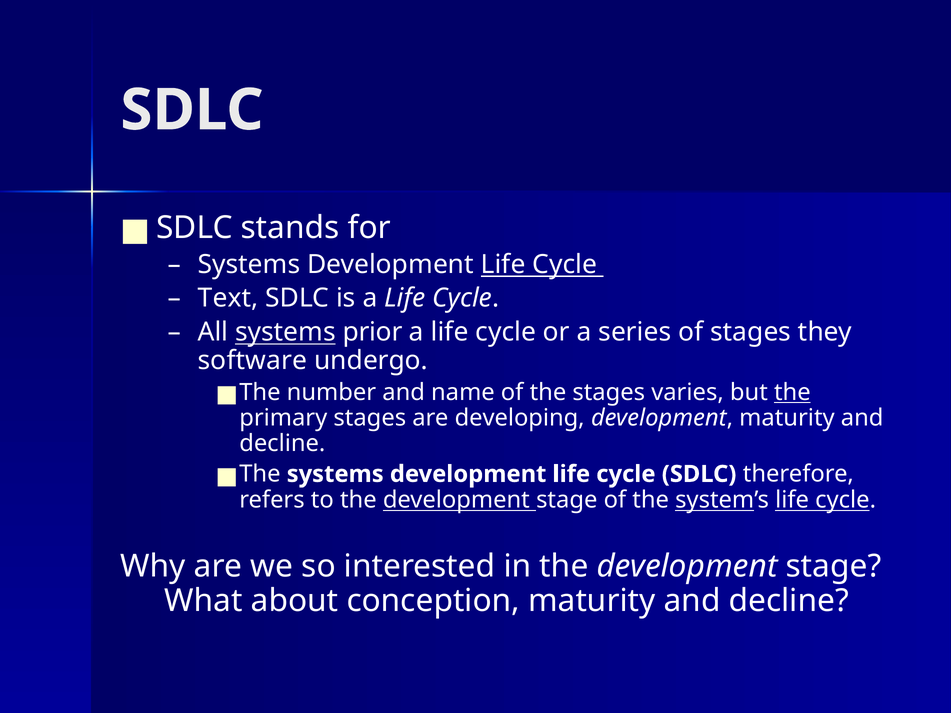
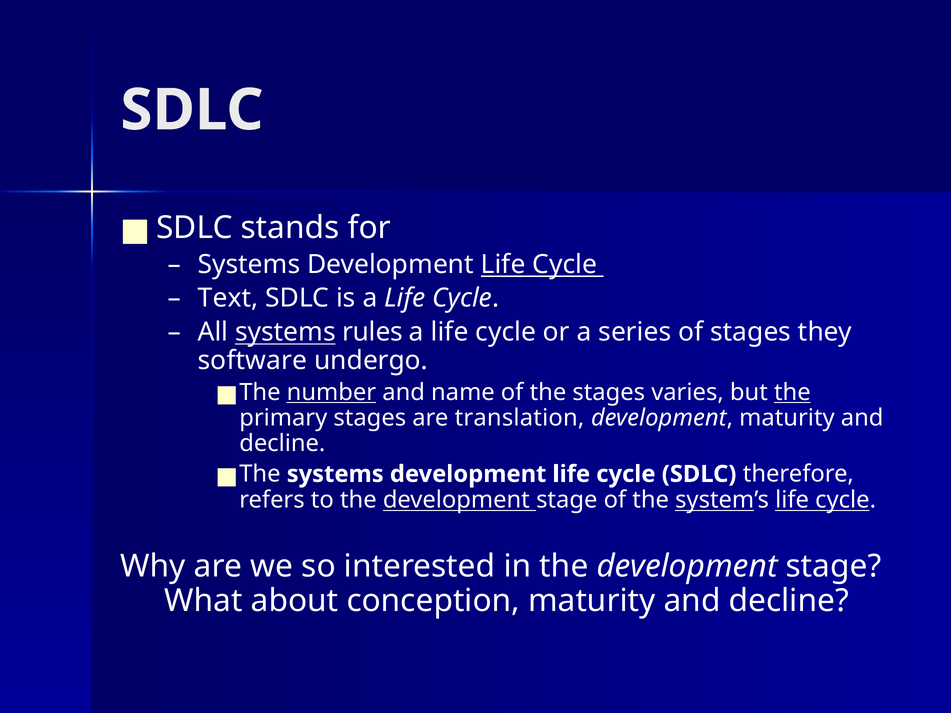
prior: prior -> rules
number underline: none -> present
developing: developing -> translation
